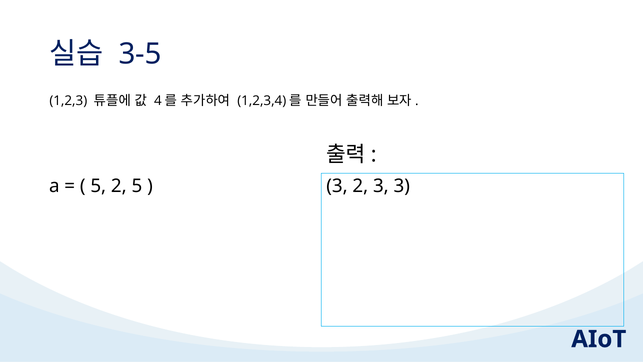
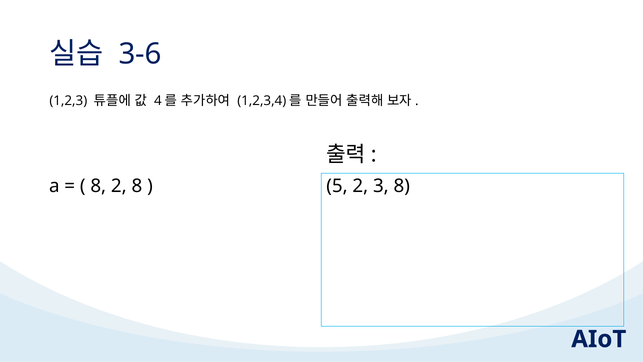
3-5: 3-5 -> 3-6
5 at (98, 186): 5 -> 8
2 5: 5 -> 8
3 at (337, 186): 3 -> 5
3 3: 3 -> 8
